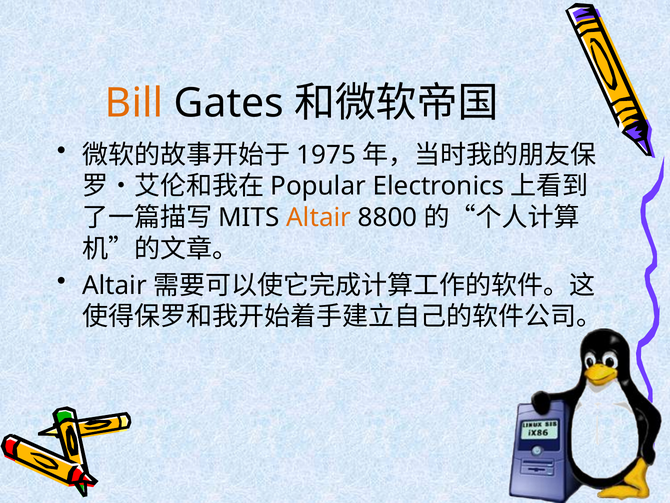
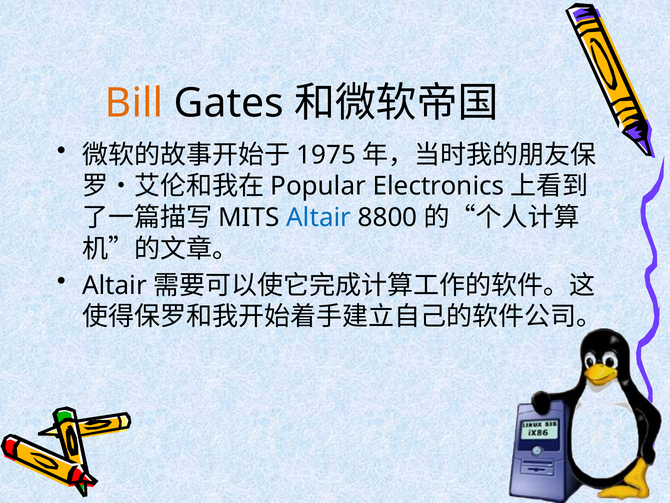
Altair at (319, 217) colour: orange -> blue
